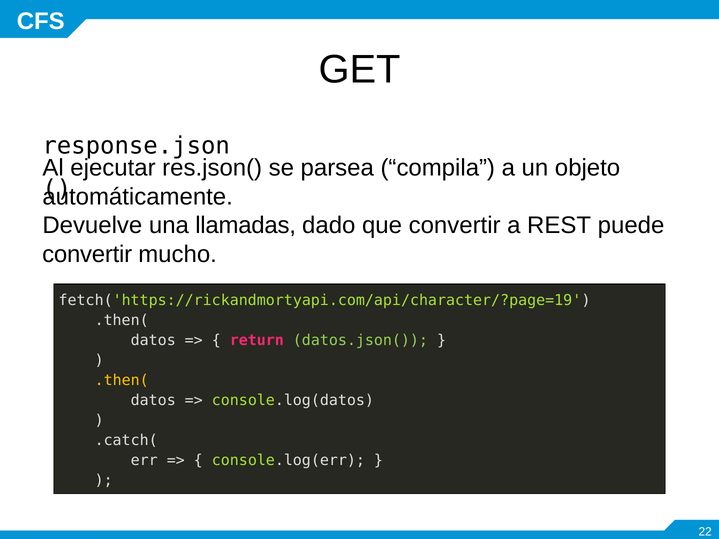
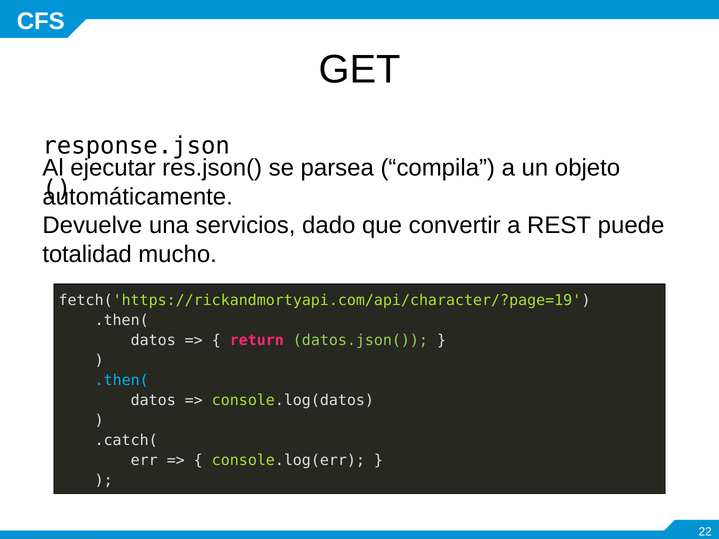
llamadas: llamadas -> servicios
convertir at (87, 254): convertir -> totalidad
.then( at (122, 381) colour: yellow -> light blue
